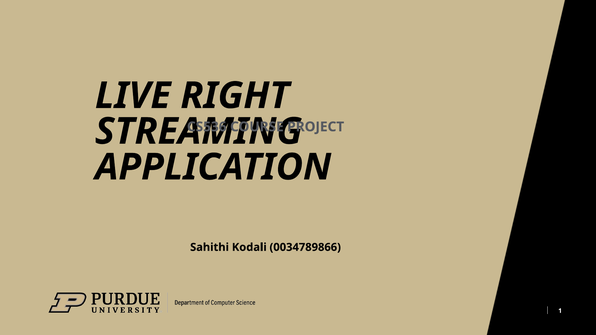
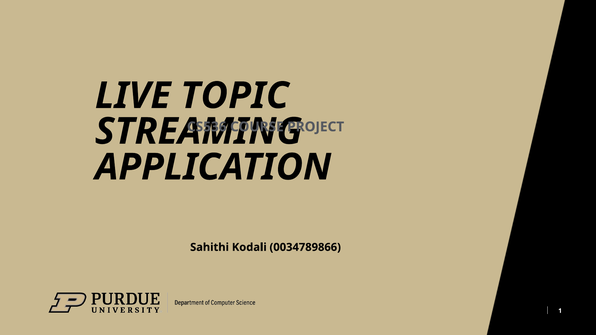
RIGHT: RIGHT -> TOPIC
